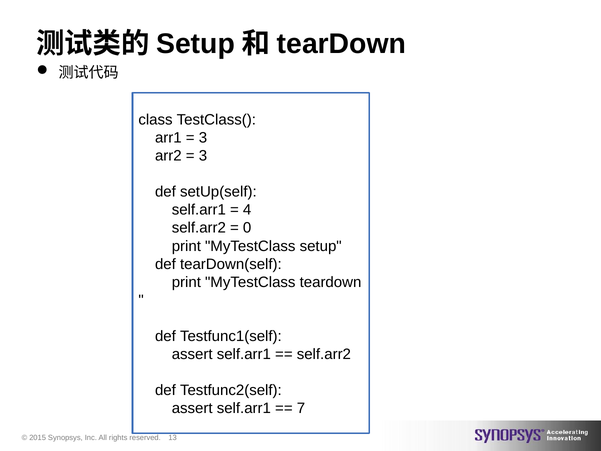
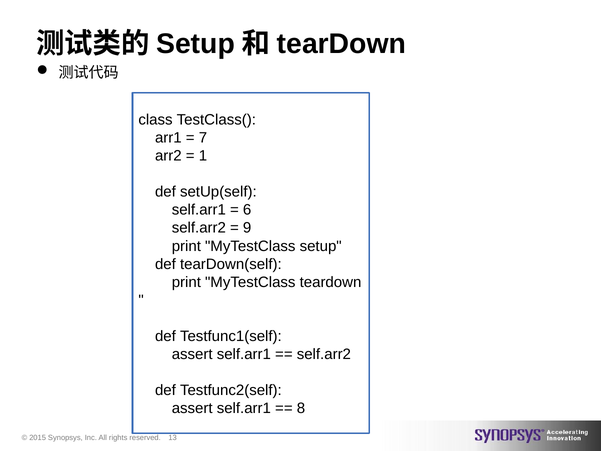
3 at (203, 138): 3 -> 7
3 at (203, 156): 3 -> 1
4: 4 -> 6
0: 0 -> 9
7: 7 -> 8
